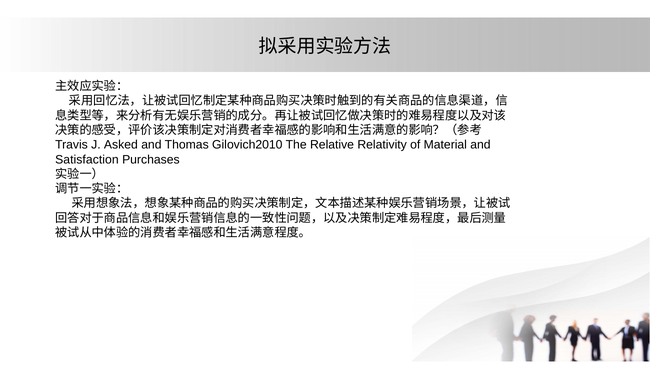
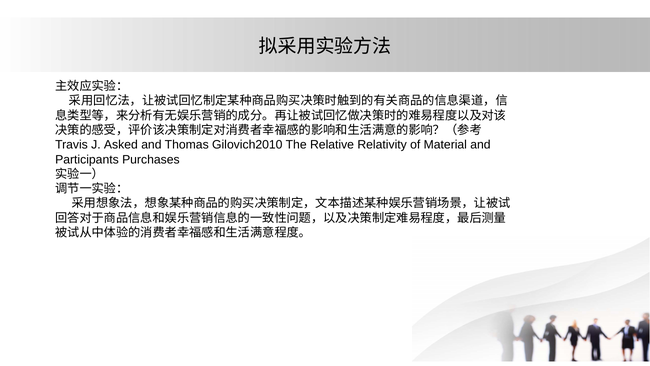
Satisfaction: Satisfaction -> Participants
